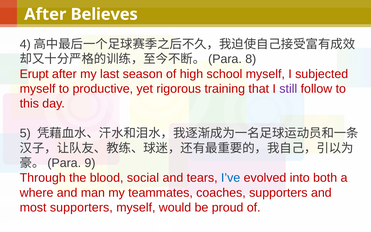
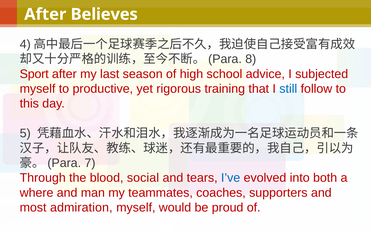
Erupt: Erupt -> Sport
school myself: myself -> advice
still colour: purple -> blue
9: 9 -> 7
most supporters: supporters -> admiration
